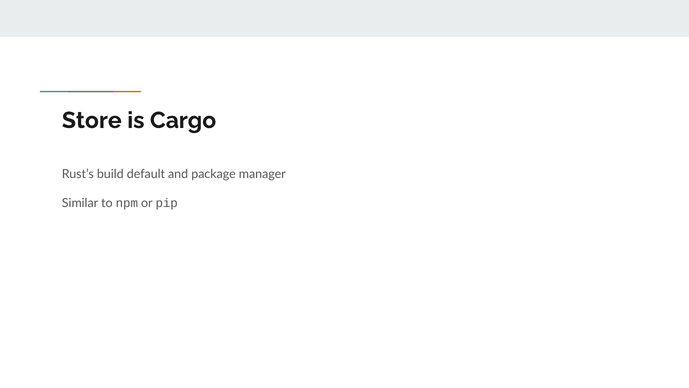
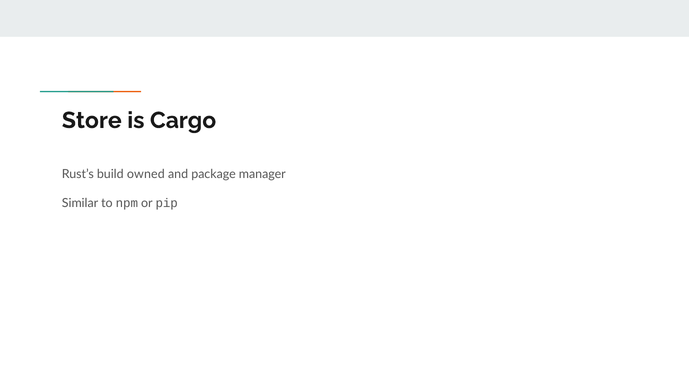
default: default -> owned
